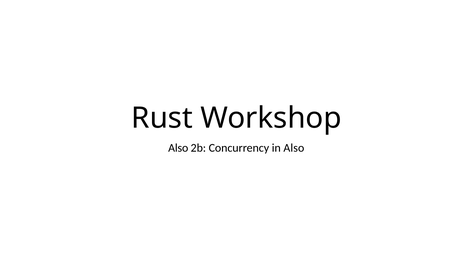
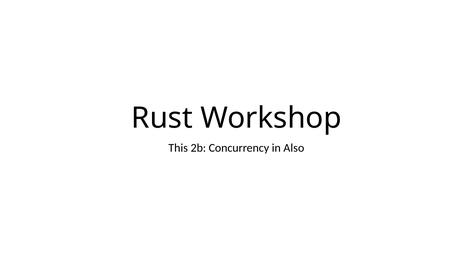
Also at (178, 148): Also -> This
